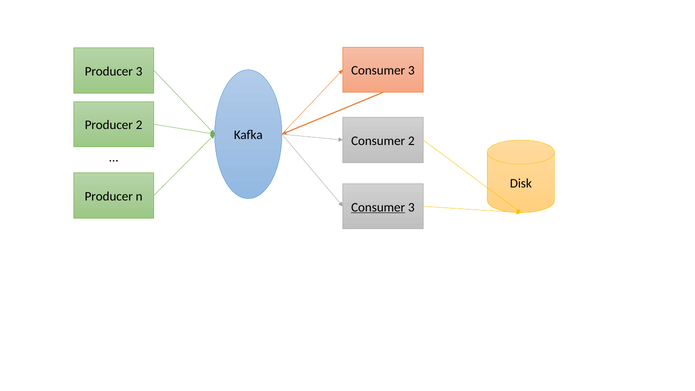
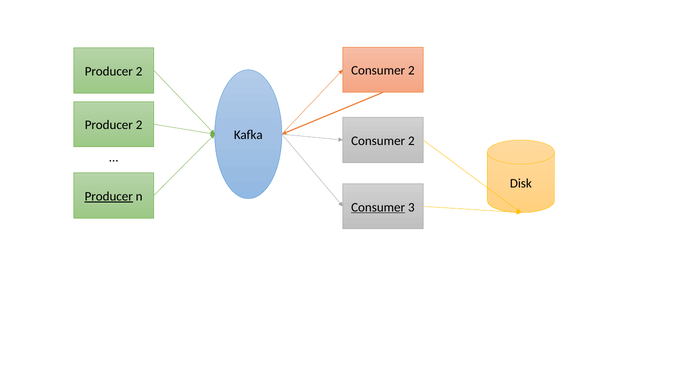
3 at (411, 71): 3 -> 2
3 at (139, 71): 3 -> 2
Producer at (109, 196) underline: none -> present
